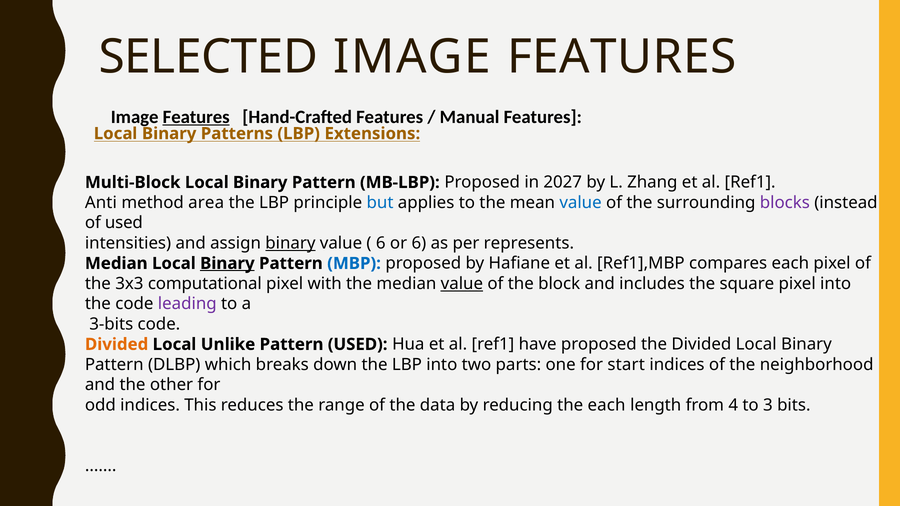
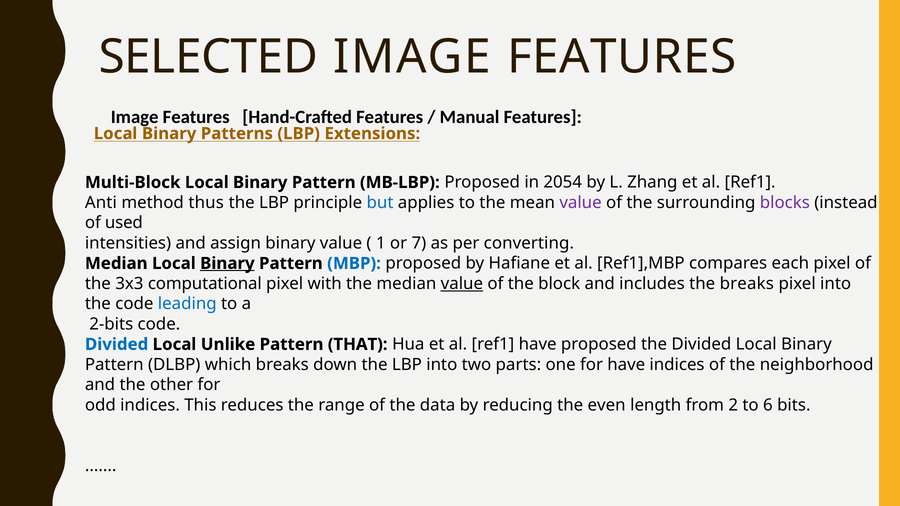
Features at (196, 117) underline: present -> none
2027: 2027 -> 2054
area: area -> thus
value at (581, 203) colour: blue -> purple
binary at (290, 243) underline: present -> none
6 at (381, 243): 6 -> 1
or 6: 6 -> 7
represents: represents -> converting
the square: square -> breaks
leading colour: purple -> blue
3-bits: 3-bits -> 2-bits
Divided at (117, 344) colour: orange -> blue
Pattern USED: USED -> THAT
for start: start -> have
the each: each -> even
4: 4 -> 2
3: 3 -> 6
